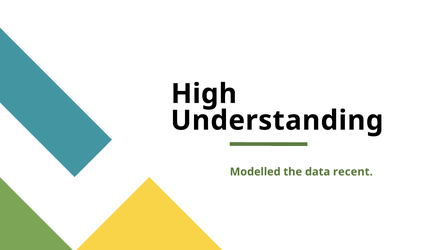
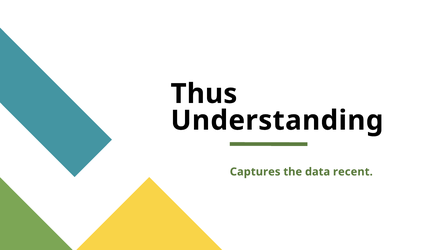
High: High -> Thus
Modelled: Modelled -> Captures
